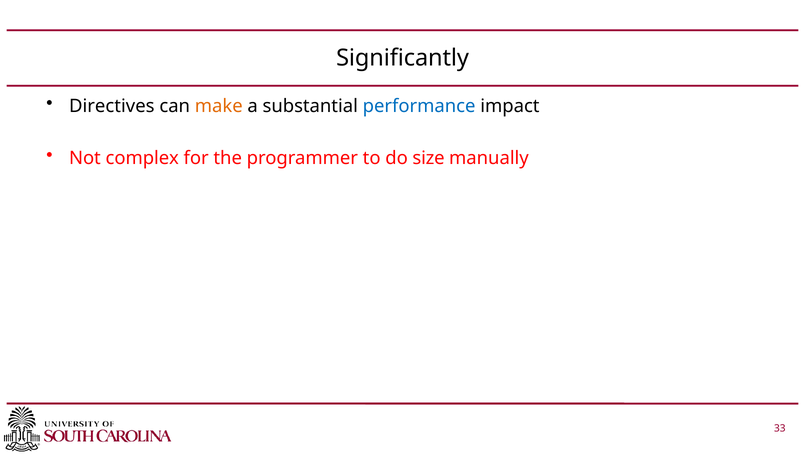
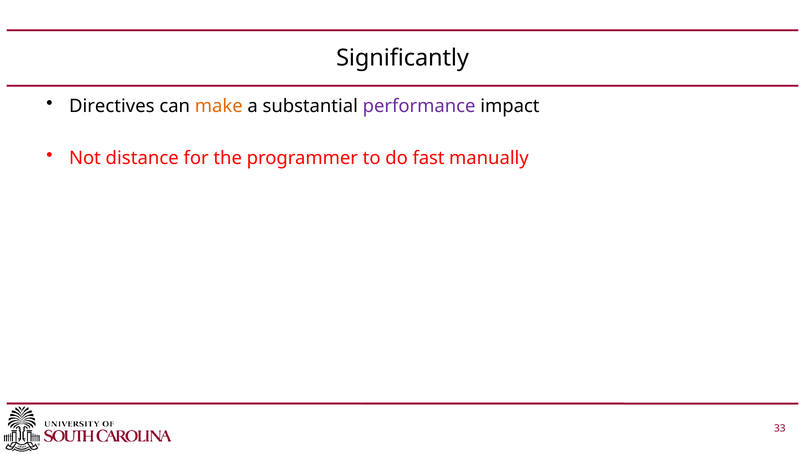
performance colour: blue -> purple
complex: complex -> distance
size: size -> fast
